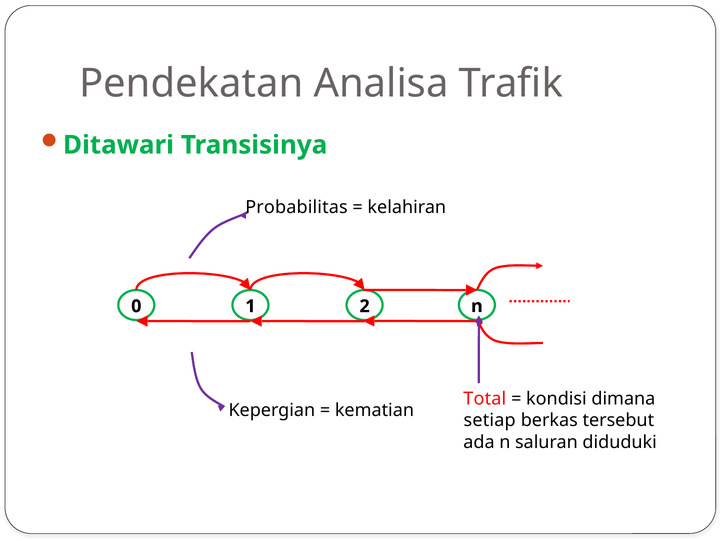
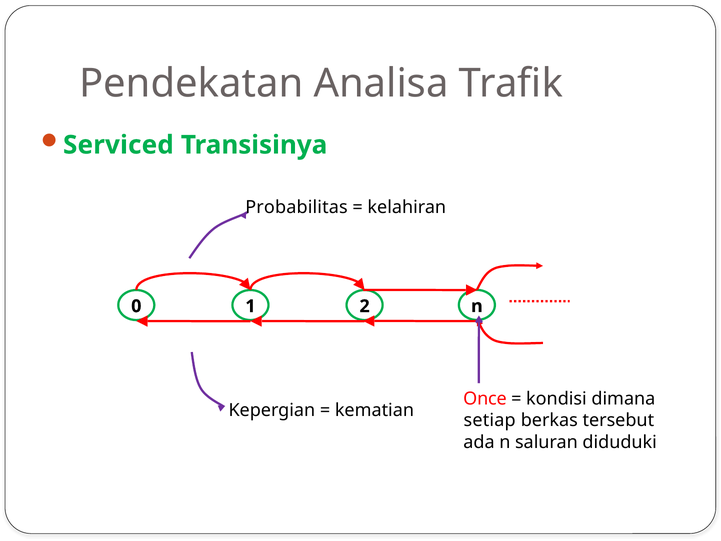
Ditawari: Ditawari -> Serviced
Total: Total -> Once
